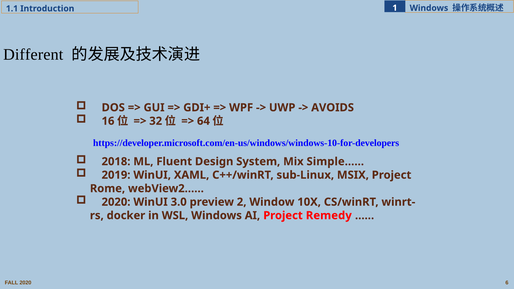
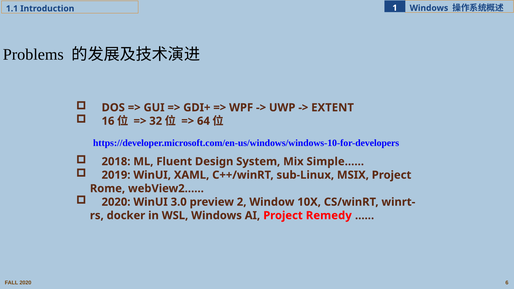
Different: Different -> Problems
AVOIDS: AVOIDS -> EXTENT
